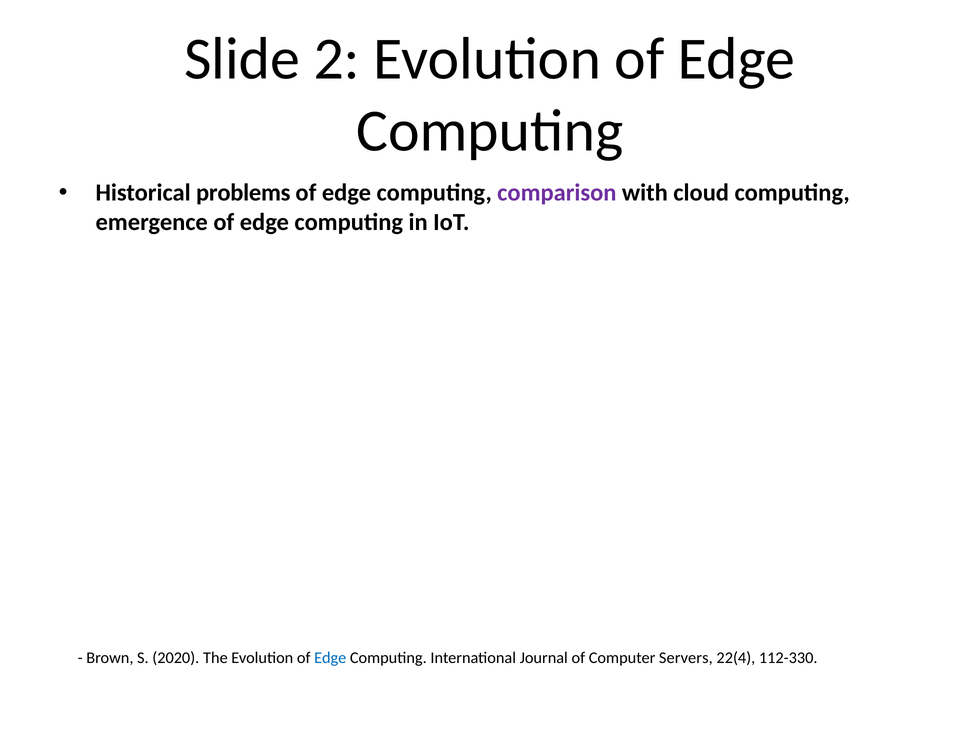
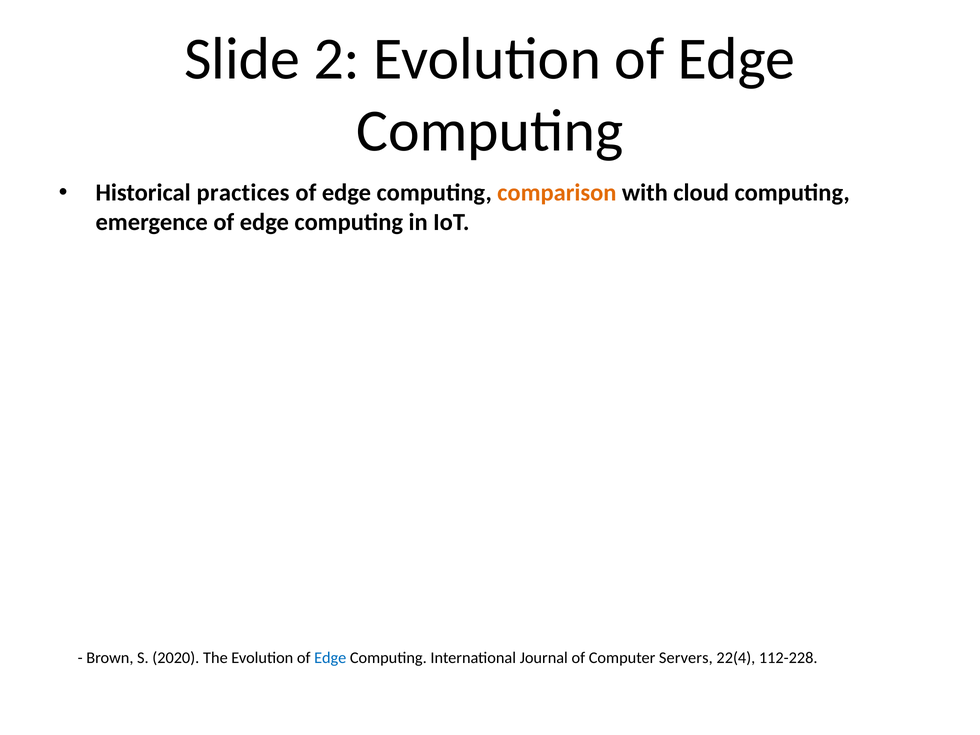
problems: problems -> practices
comparison colour: purple -> orange
112-330: 112-330 -> 112-228
